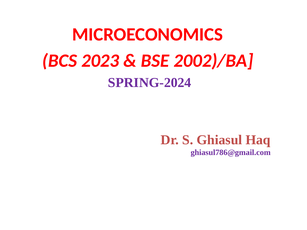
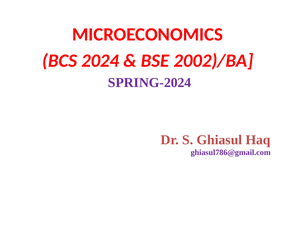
2023: 2023 -> 2024
